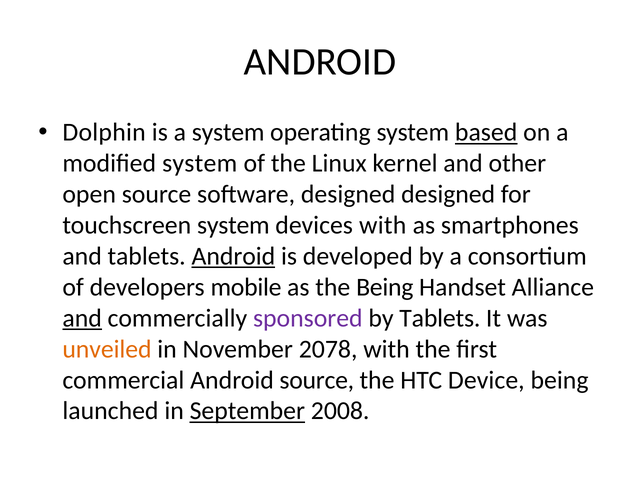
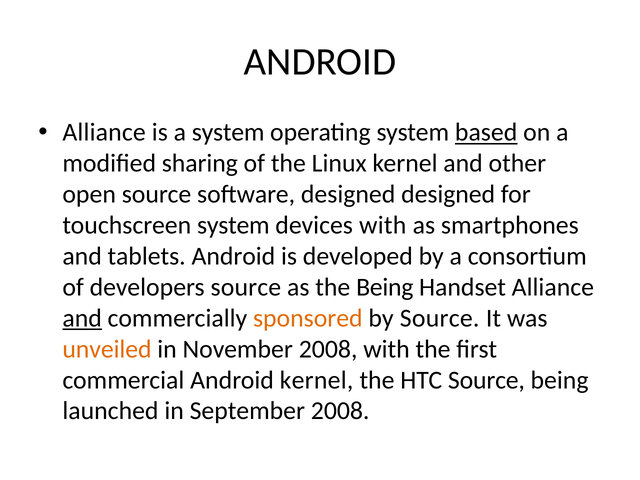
Dolphin at (104, 132): Dolphin -> Alliance
modified system: system -> sharing
Android at (233, 256) underline: present -> none
developers mobile: mobile -> source
sponsored colour: purple -> orange
by Tablets: Tablets -> Source
November 2078: 2078 -> 2008
Android source: source -> kernel
HTC Device: Device -> Source
September underline: present -> none
